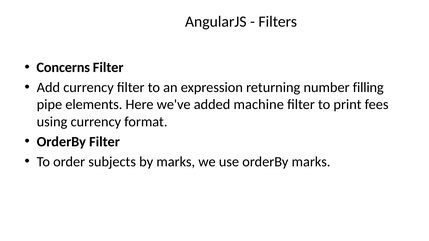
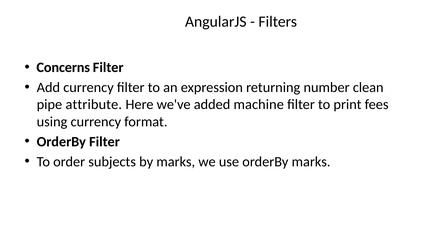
filling: filling -> clean
elements: elements -> attribute
